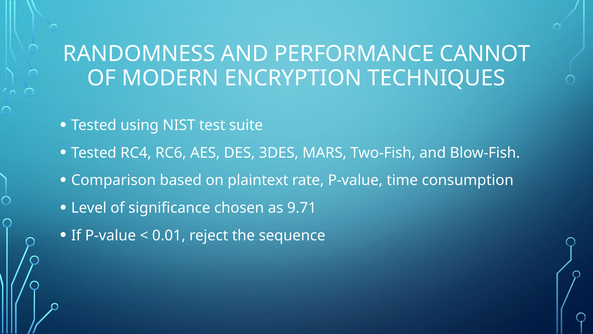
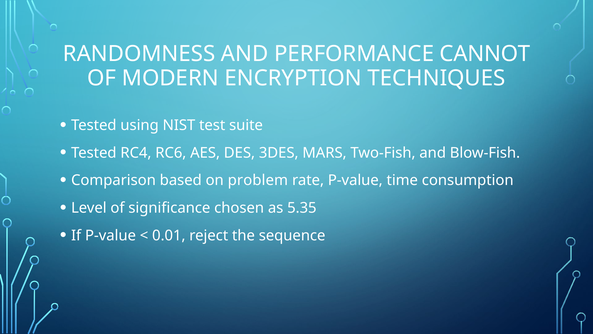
plaintext: plaintext -> problem
9.71: 9.71 -> 5.35
